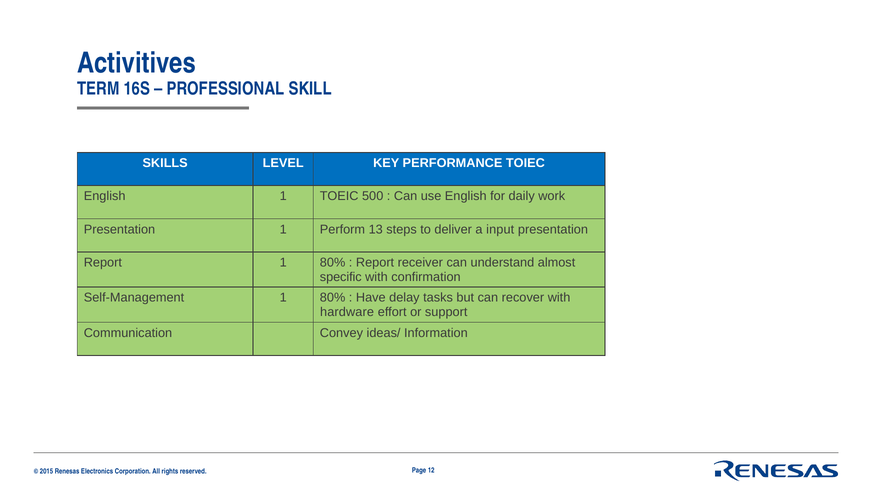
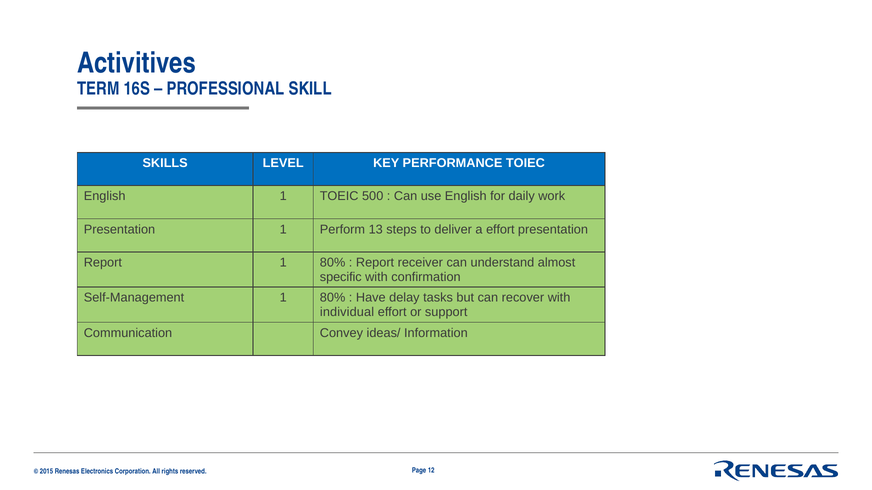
a input: input -> effort
hardware: hardware -> individual
